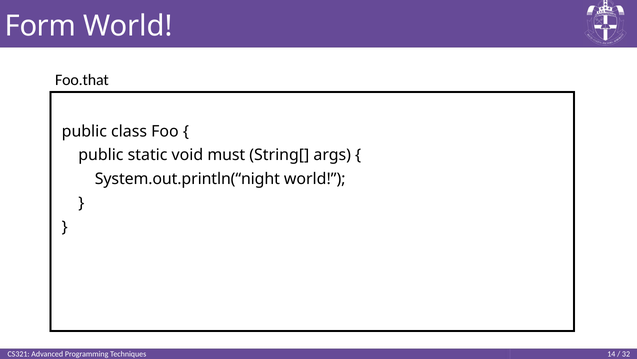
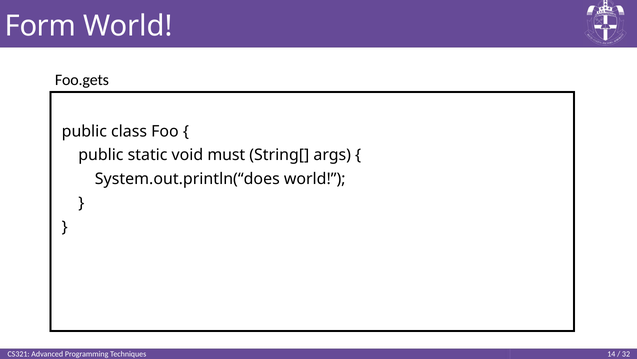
Foo.that: Foo.that -> Foo.gets
System.out.println(“night: System.out.println(“night -> System.out.println(“does
